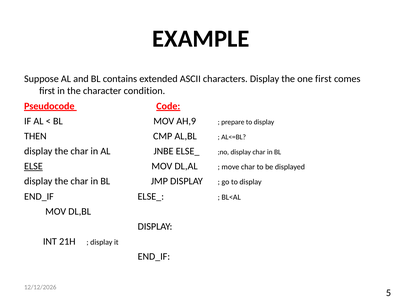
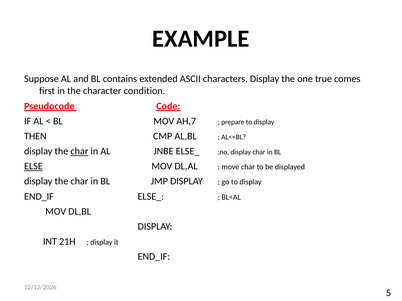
one first: first -> true
AH,9: AH,9 -> AH,7
char at (79, 151) underline: none -> present
